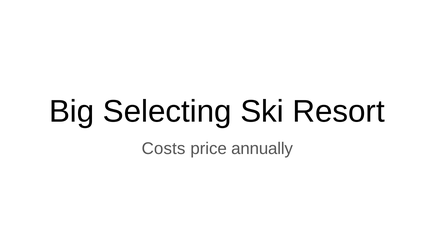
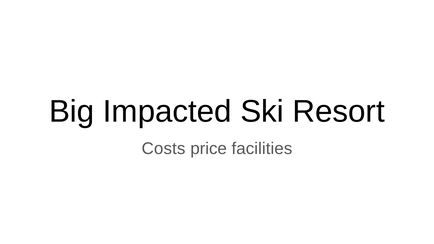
Selecting: Selecting -> Impacted
annually: annually -> facilities
